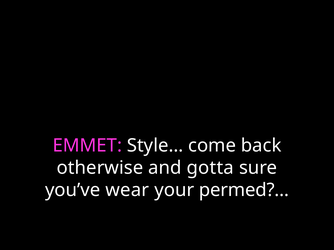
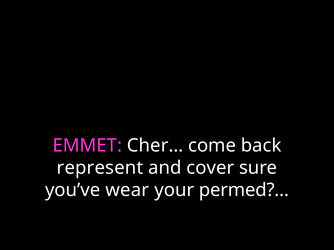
Style…: Style… -> Cher…
otherwise: otherwise -> represent
gotta: gotta -> cover
